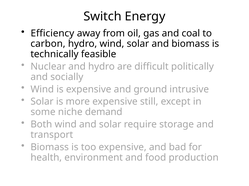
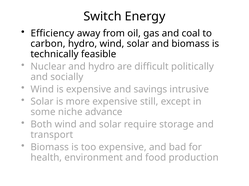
ground: ground -> savings
demand: demand -> advance
